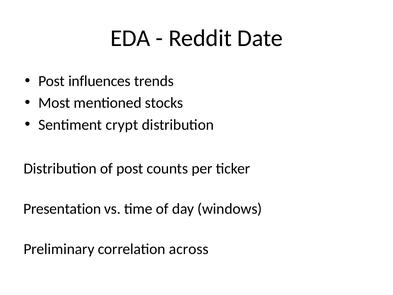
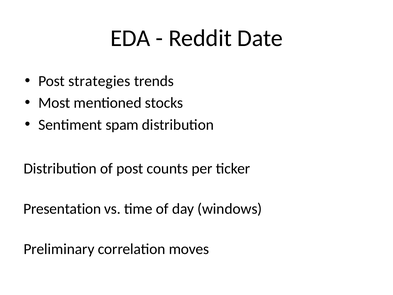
influences: influences -> strategies
crypt: crypt -> spam
across: across -> moves
